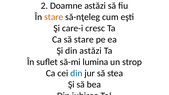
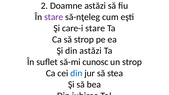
stare at (54, 17) colour: orange -> purple
care-i cresc: cresc -> stare
să stare: stare -> strop
lumina: lumina -> cunosc
